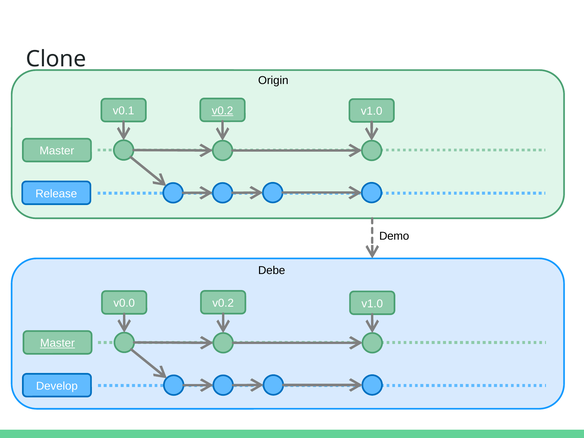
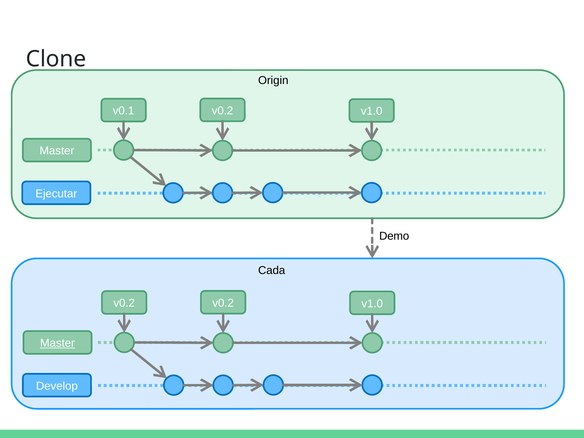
v0.2 at (222, 111) underline: present -> none
Release: Release -> Ejecutar
Debe: Debe -> Cada
v0.0 at (124, 303): v0.0 -> v0.2
